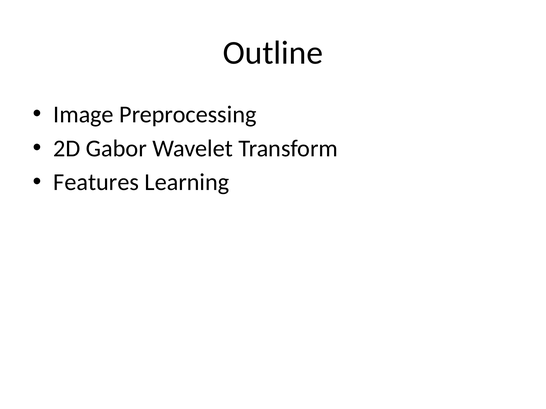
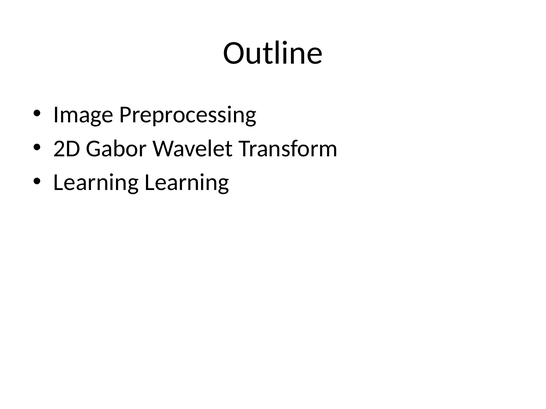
Features at (96, 183): Features -> Learning
